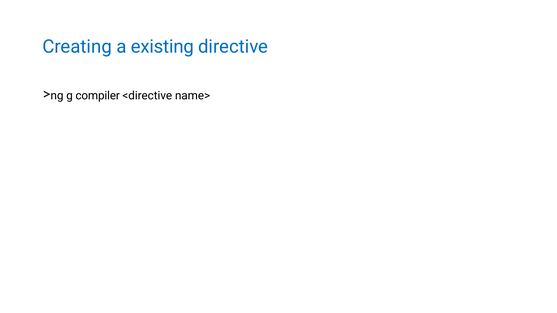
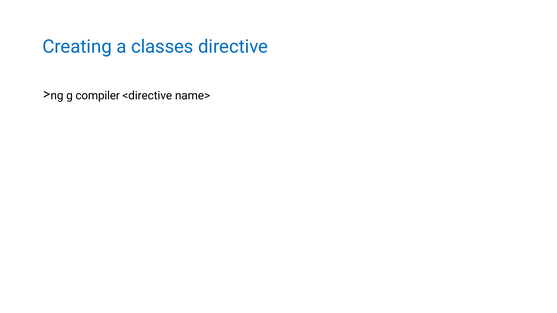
existing: existing -> classes
